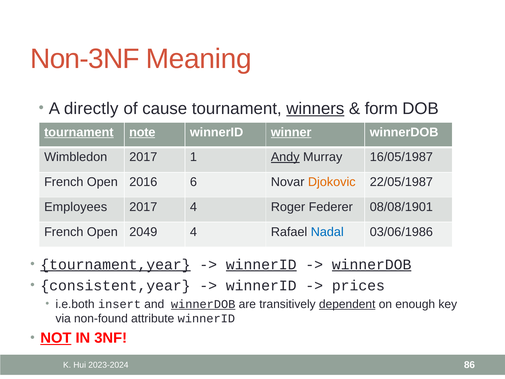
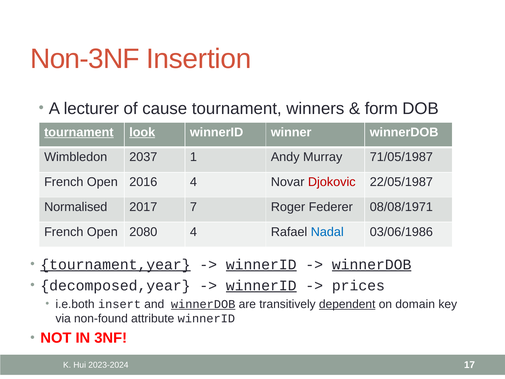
Meaning: Meaning -> Insertion
directly: directly -> lecturer
winners underline: present -> none
note: note -> look
winner underline: present -> none
Wimbledon 2017: 2017 -> 2037
Andy underline: present -> none
16/05/1987: 16/05/1987 -> 71/05/1987
2016 6: 6 -> 4
Djokovic colour: orange -> red
Employees: Employees -> Normalised
2017 4: 4 -> 7
08/08/1901: 08/08/1901 -> 08/08/1971
2049: 2049 -> 2080
consistent,year: consistent,year -> decomposed,year
winnerID at (261, 285) underline: none -> present
enough: enough -> domain
NOT underline: present -> none
86: 86 -> 17
